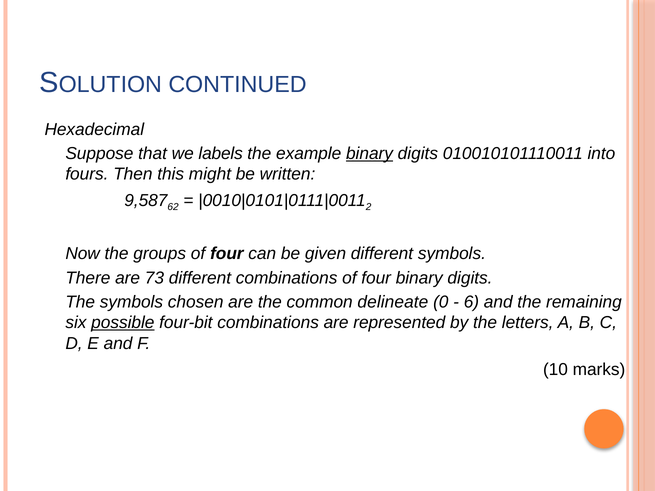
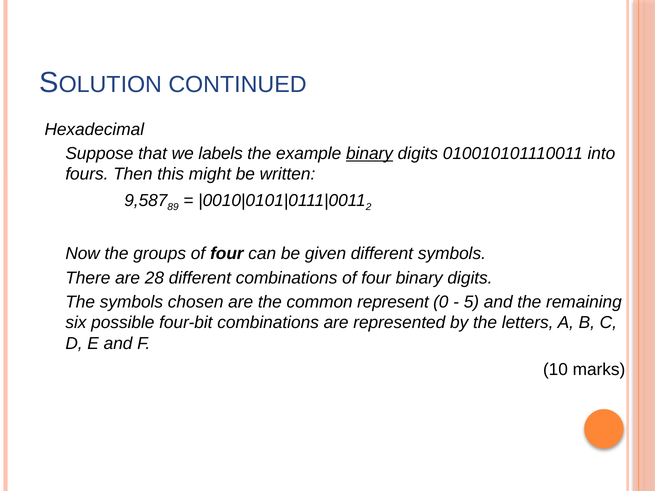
62: 62 -> 89
73: 73 -> 28
delineate: delineate -> represent
6: 6 -> 5
possible underline: present -> none
